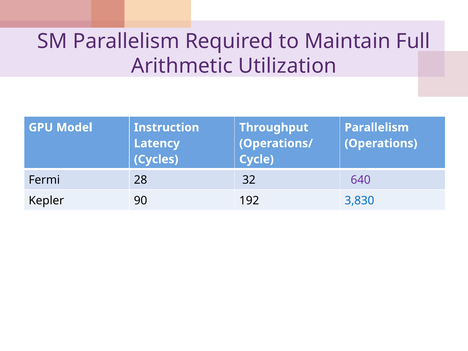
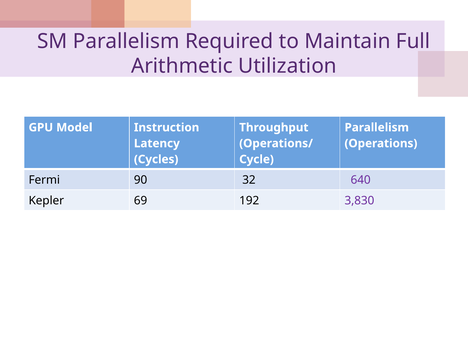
28: 28 -> 90
90: 90 -> 69
3,830 colour: blue -> purple
